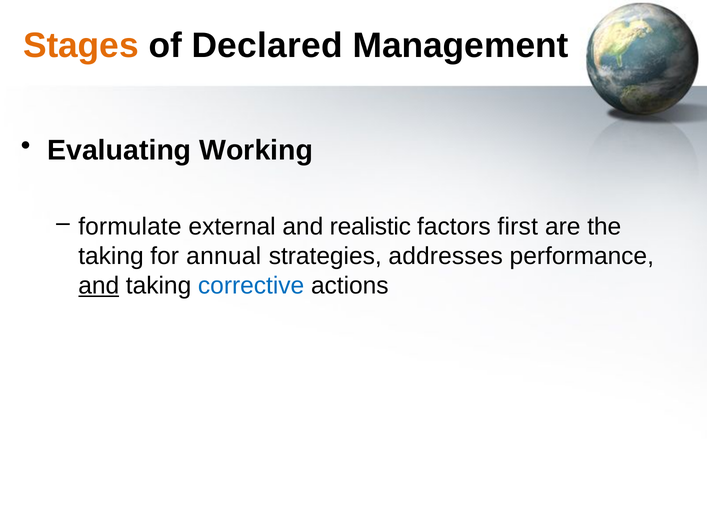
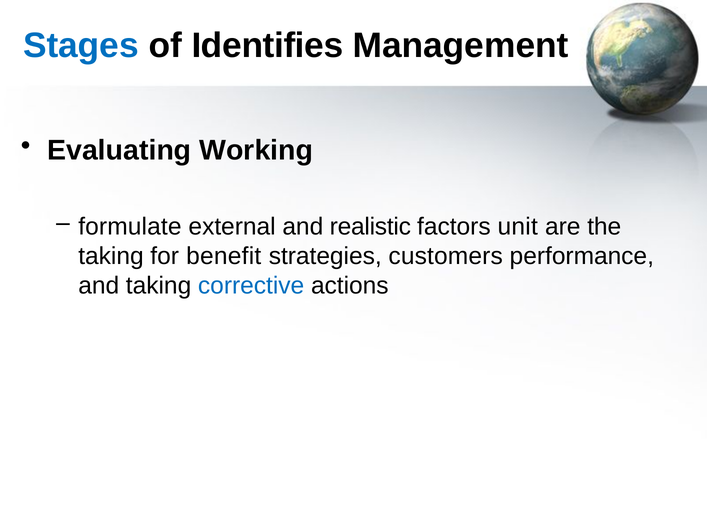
Stages colour: orange -> blue
Declared: Declared -> Identifies
first: first -> unit
annual: annual -> benefit
addresses: addresses -> customers
and at (99, 286) underline: present -> none
